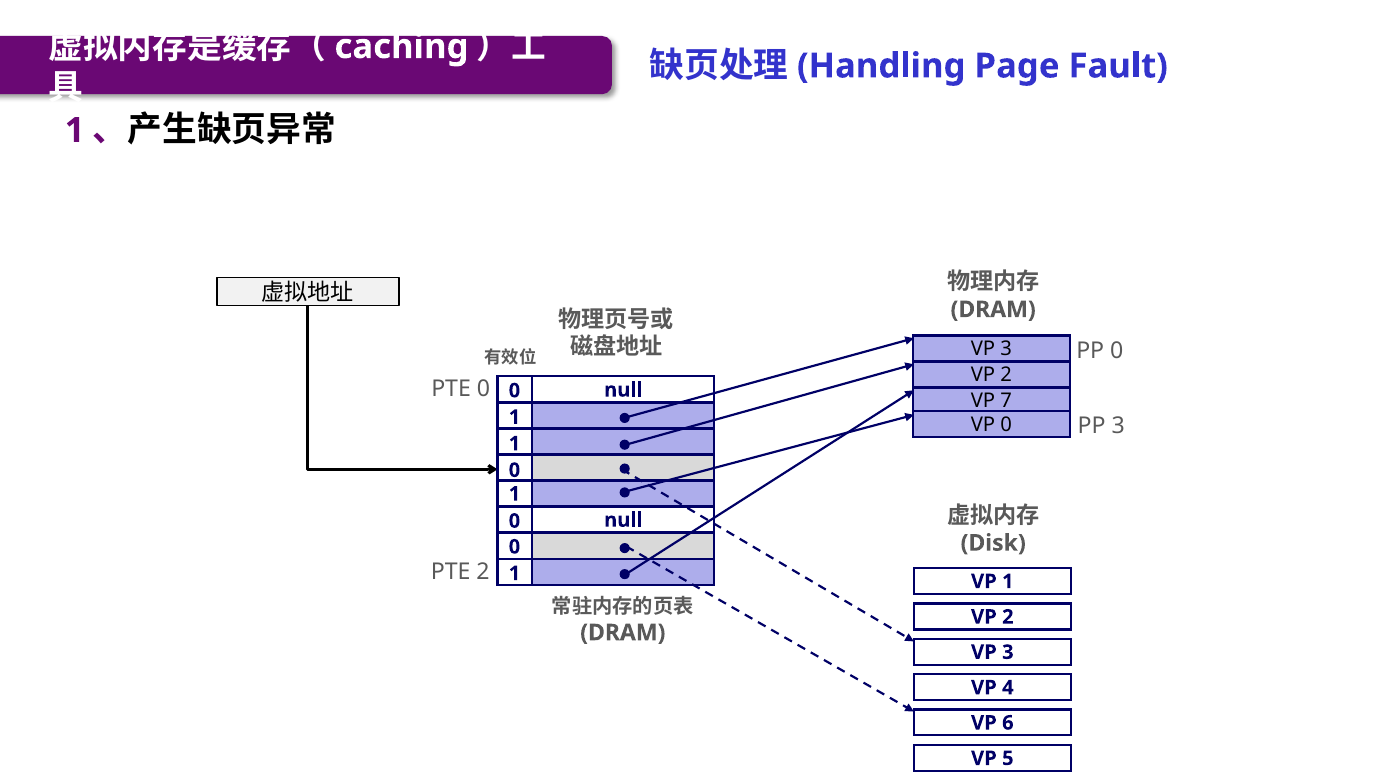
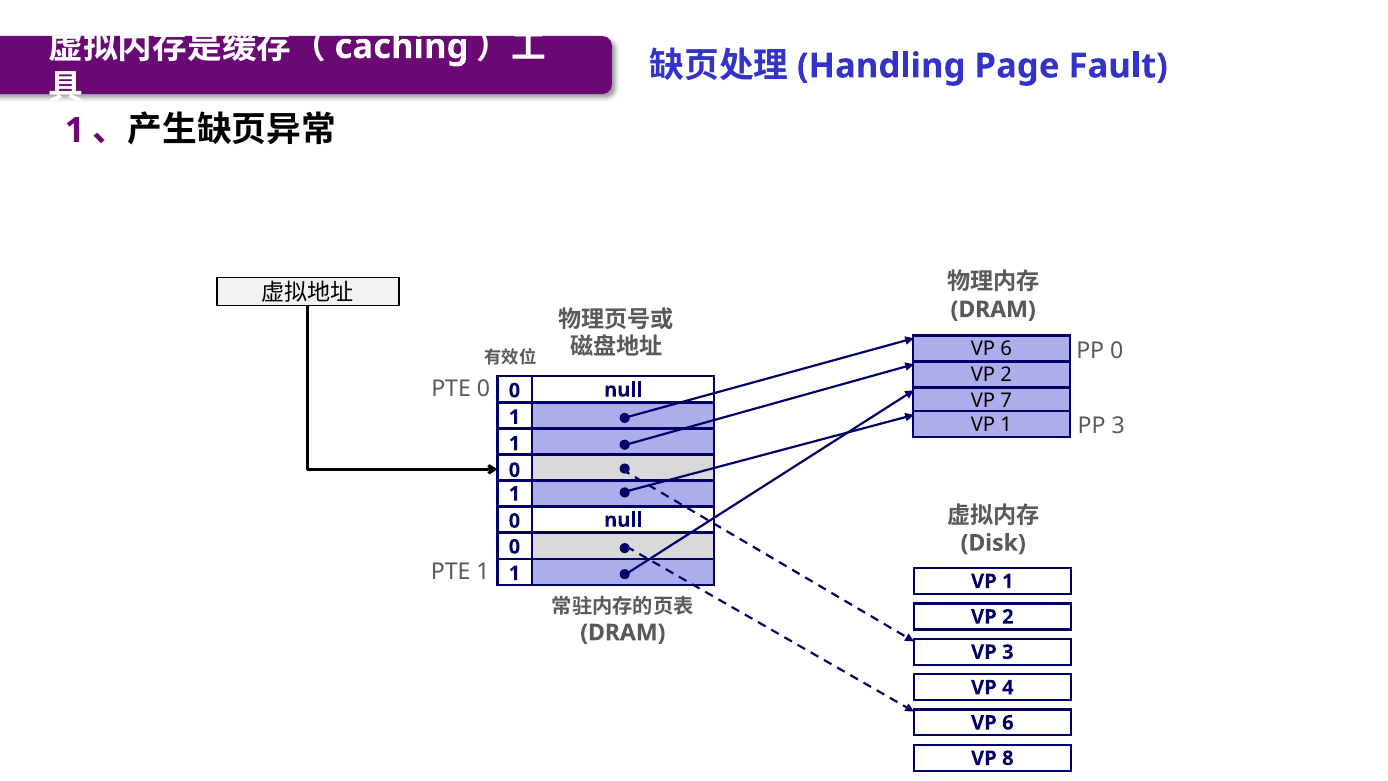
3 at (1006, 349): 3 -> 6
0 at (1006, 424): 0 -> 1
PTE 2: 2 -> 1
5: 5 -> 8
